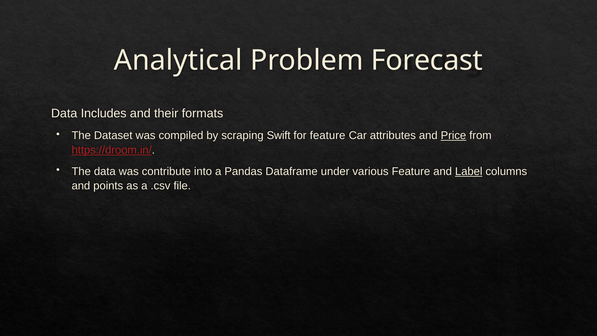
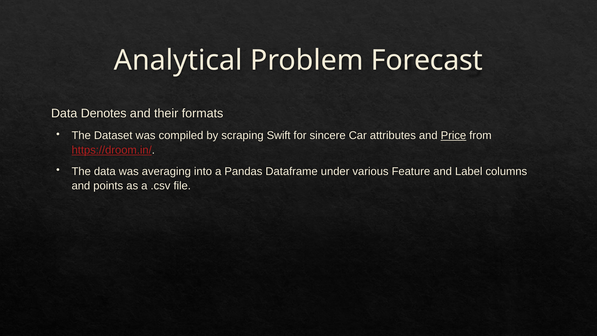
Includes: Includes -> Denotes
for feature: feature -> sincere
contribute: contribute -> averaging
Label underline: present -> none
